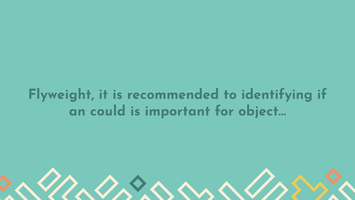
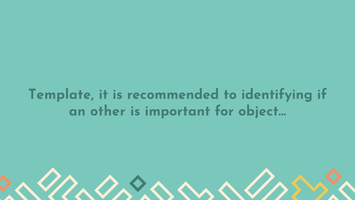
Flyweight: Flyweight -> Template
could: could -> other
